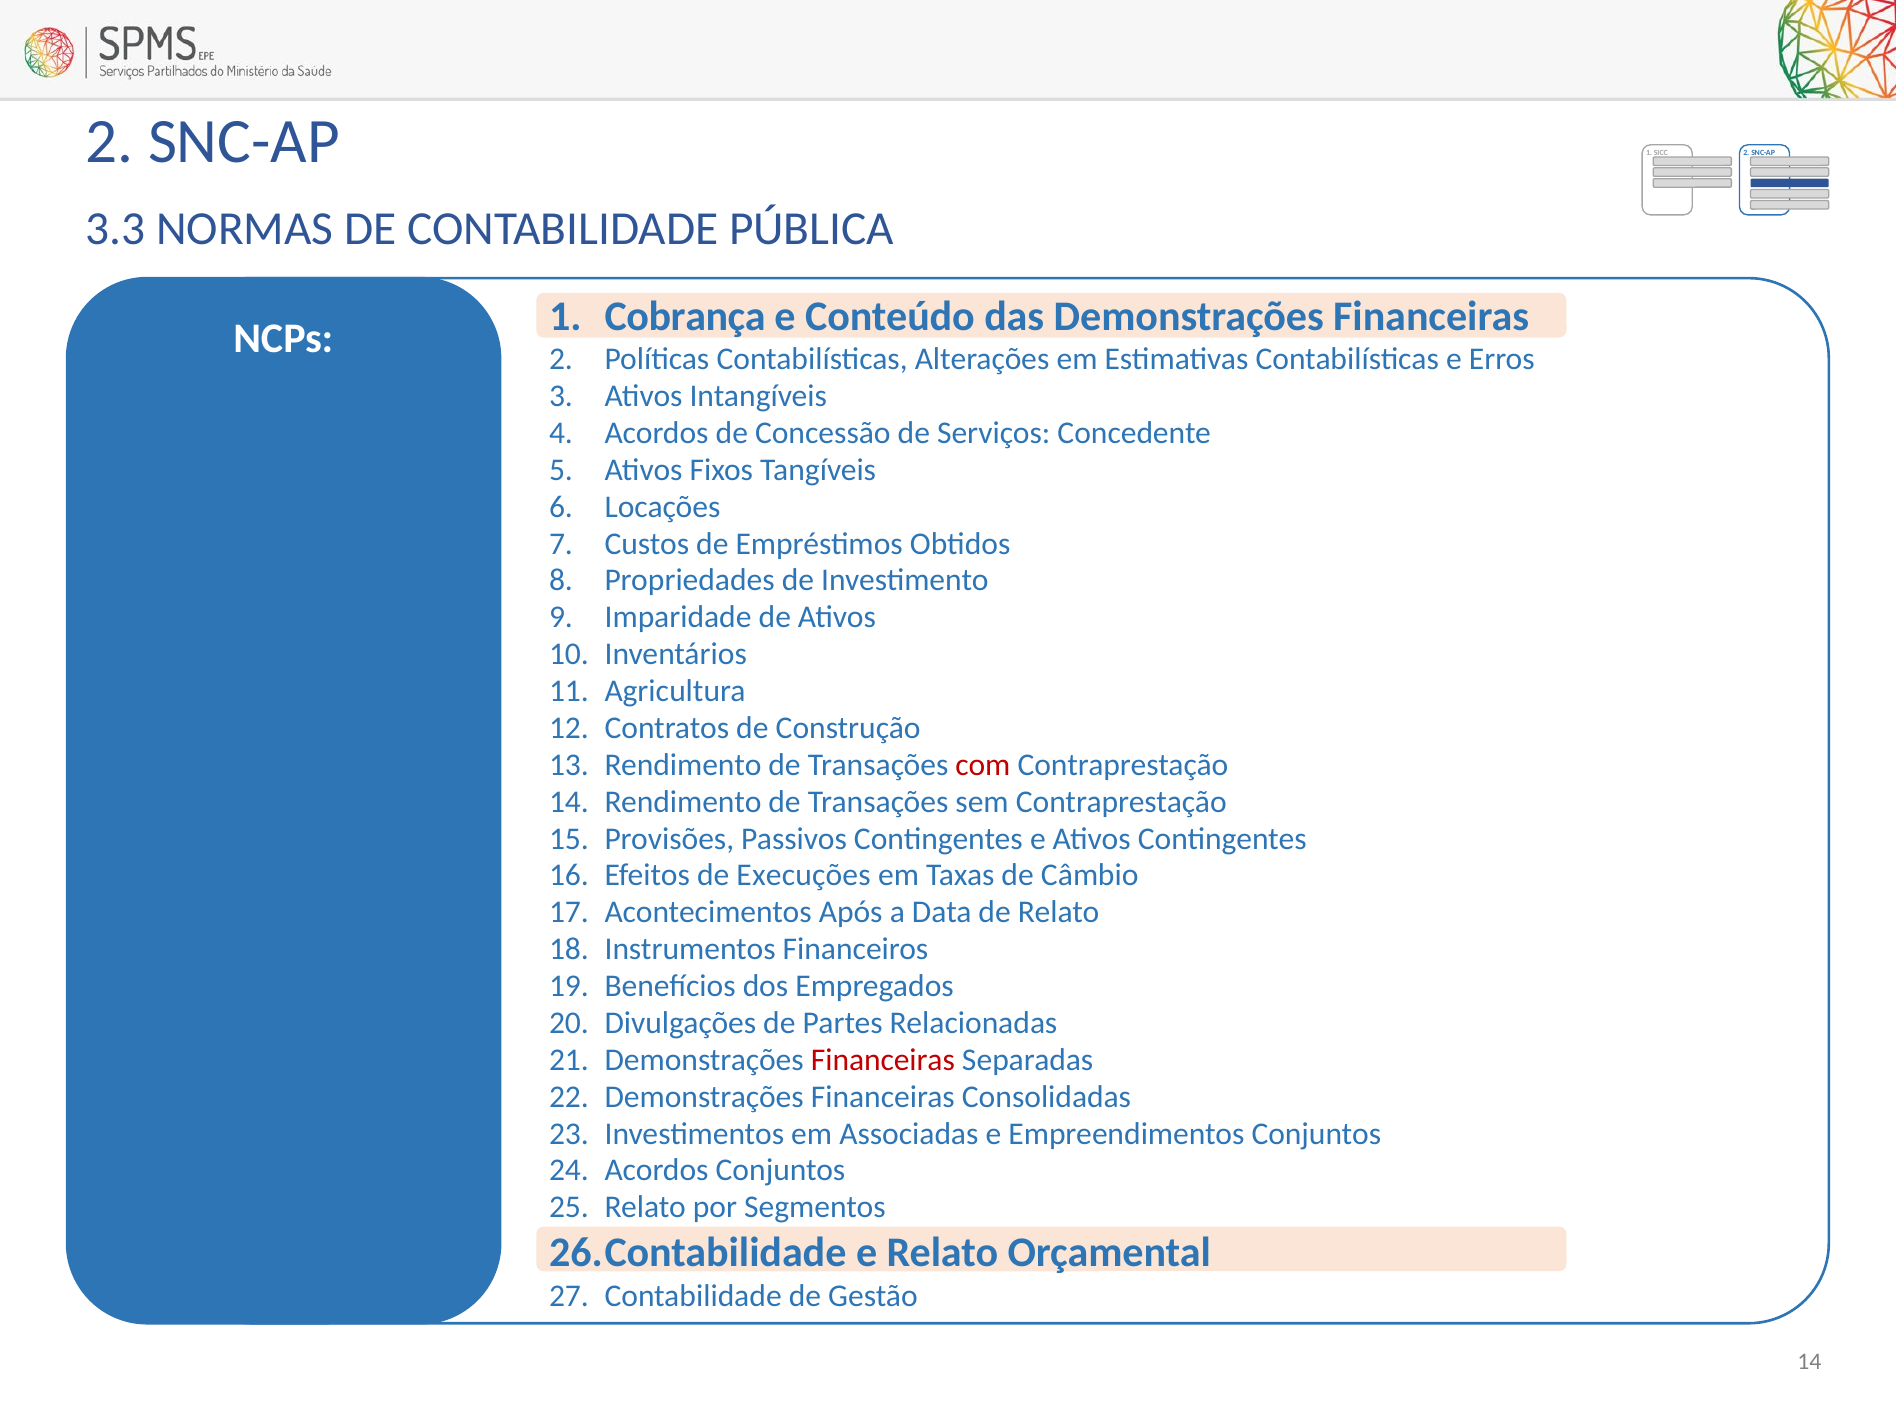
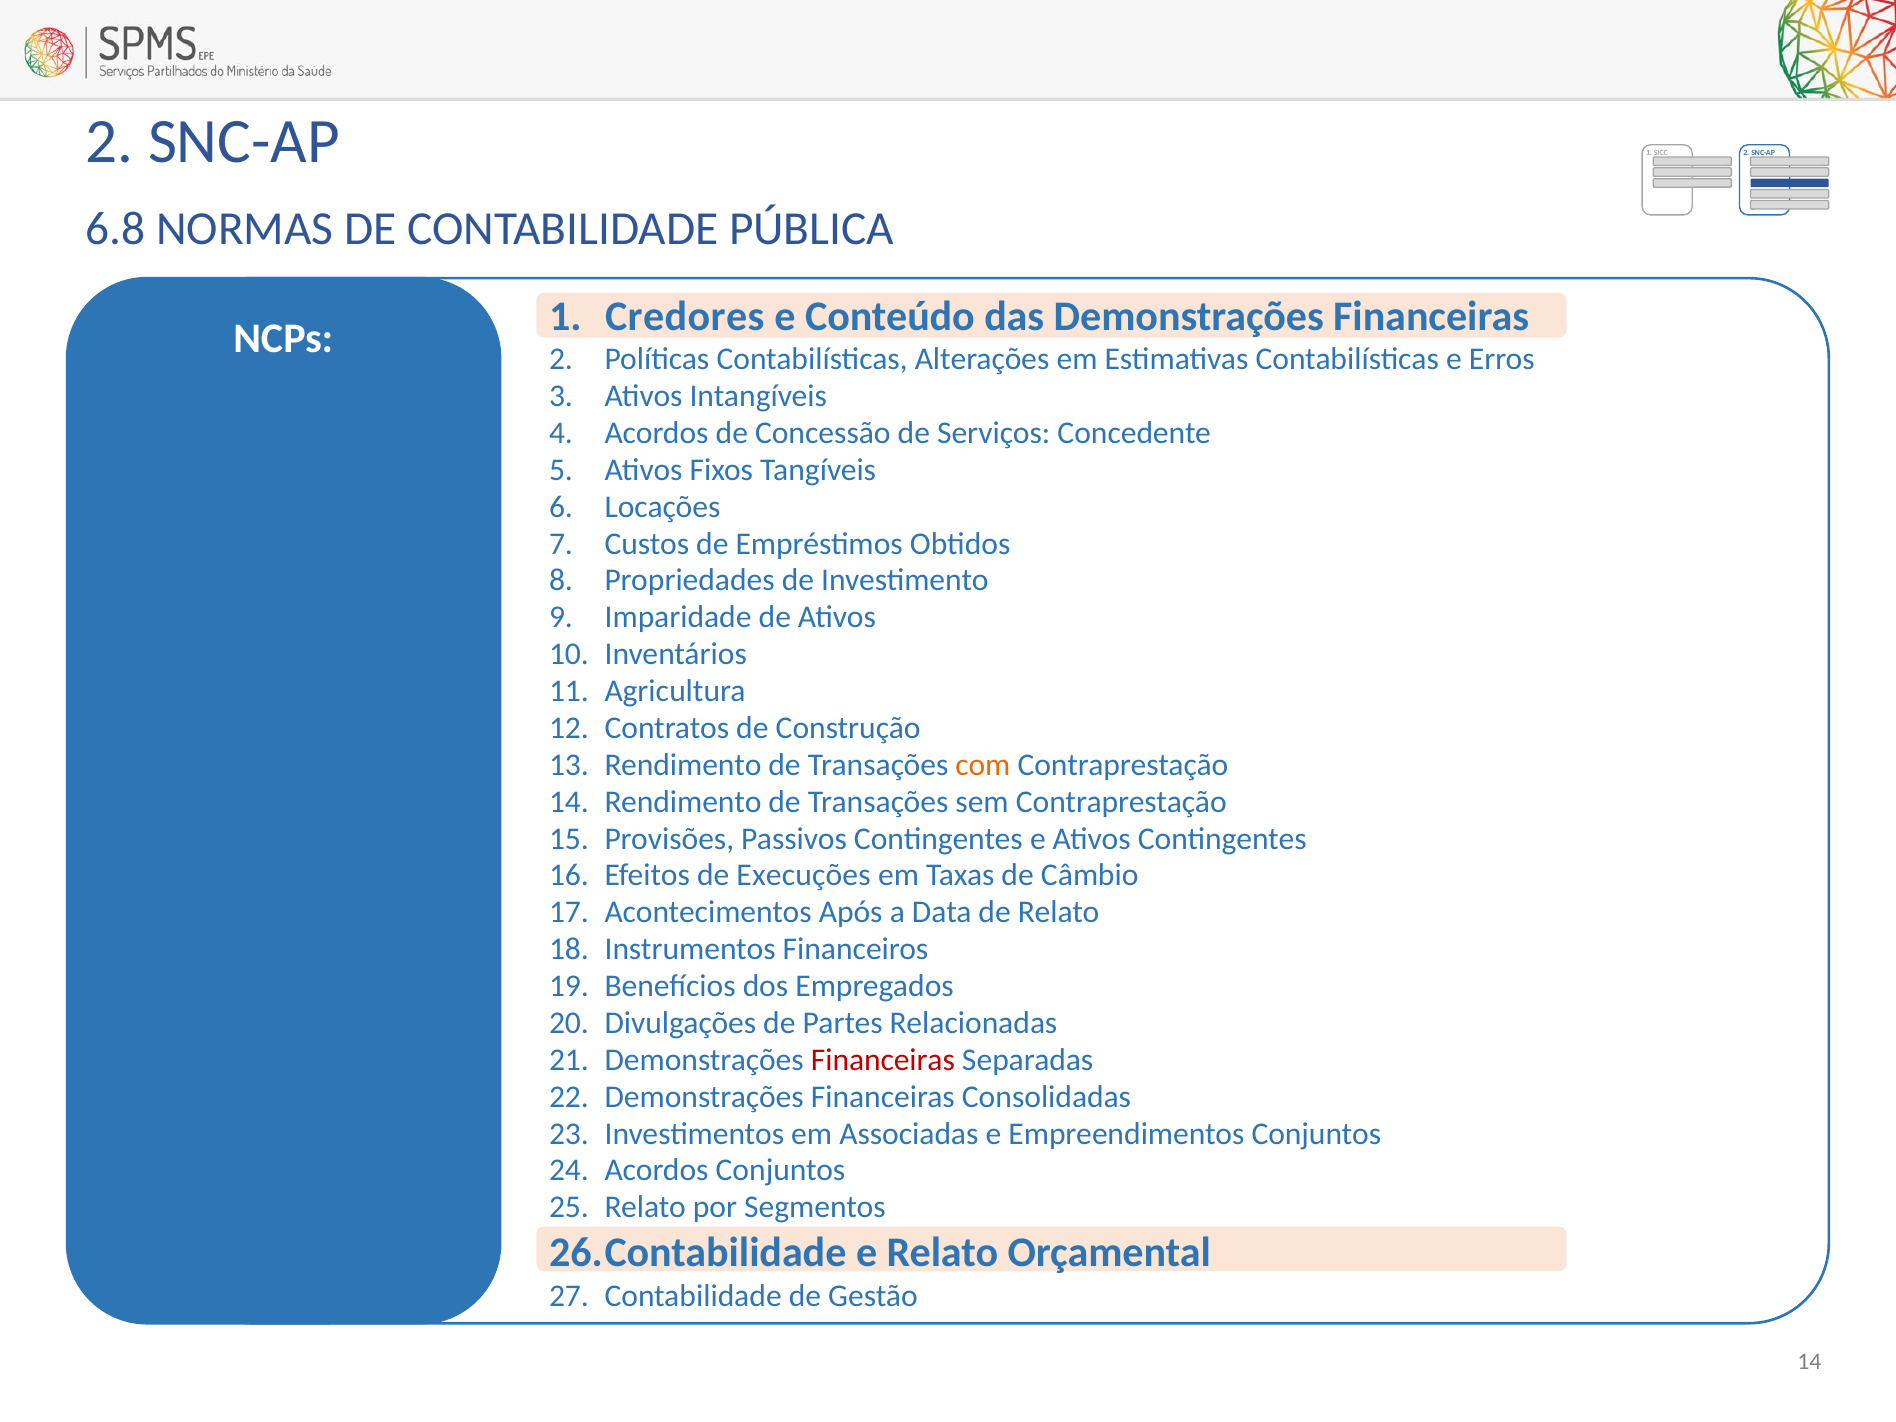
3.3: 3.3 -> 6.8
Cobrança: Cobrança -> Credores
com colour: red -> orange
